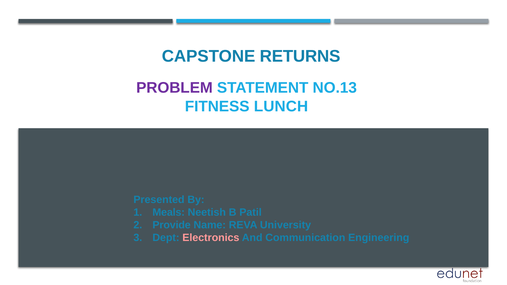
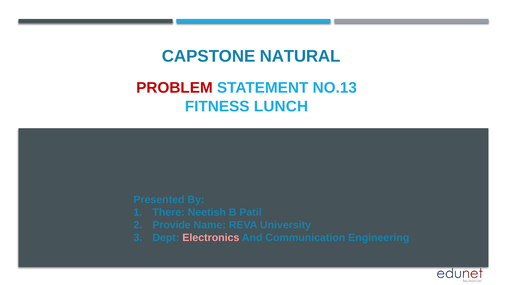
RETURNS: RETURNS -> NATURAL
PROBLEM colour: purple -> red
Meals: Meals -> There
